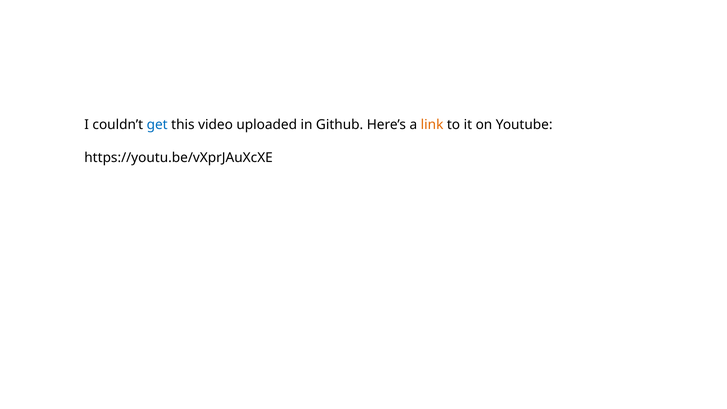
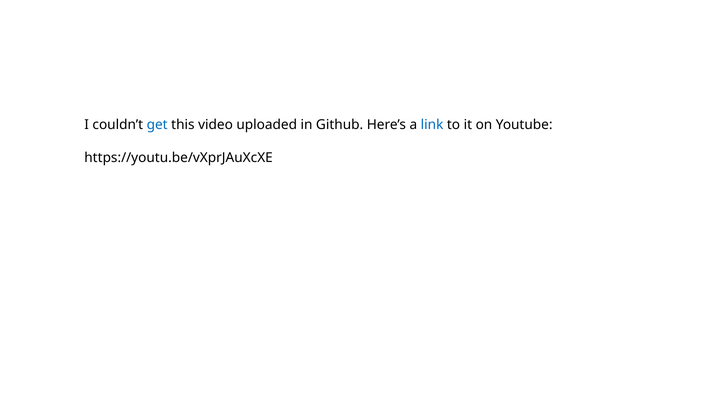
link colour: orange -> blue
